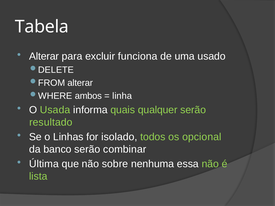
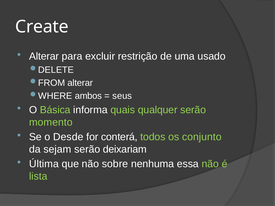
Tabela: Tabela -> Create
funciona: funciona -> restrição
linha: linha -> seus
Usada: Usada -> Básica
resultado: resultado -> momento
Linhas: Linhas -> Desde
isolado: isolado -> conterá
opcional: opcional -> conjunto
banco: banco -> sejam
combinar: combinar -> deixariam
